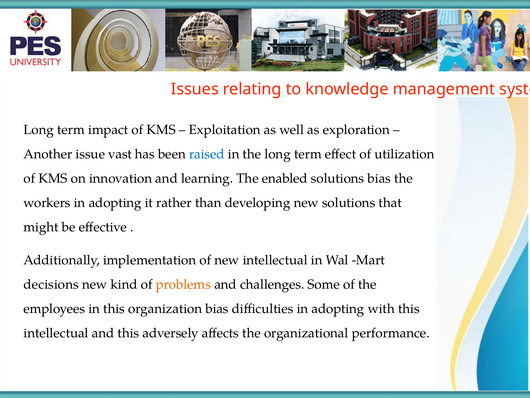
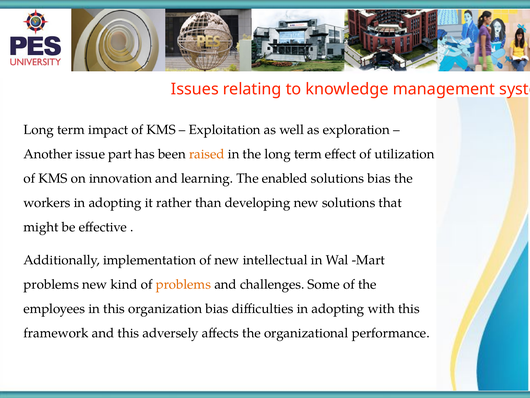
vast: vast -> part
raised colour: blue -> orange
decisions at (51, 284): decisions -> problems
intellectual at (56, 333): intellectual -> framework
